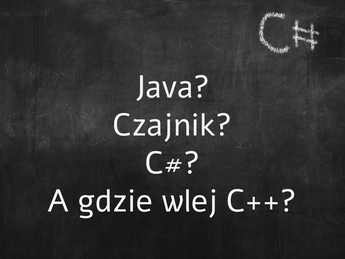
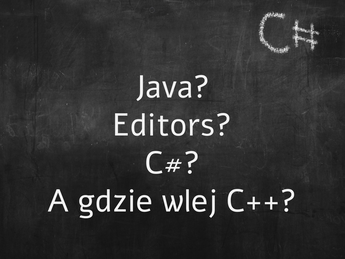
Czajnik: Czajnik -> Editors
